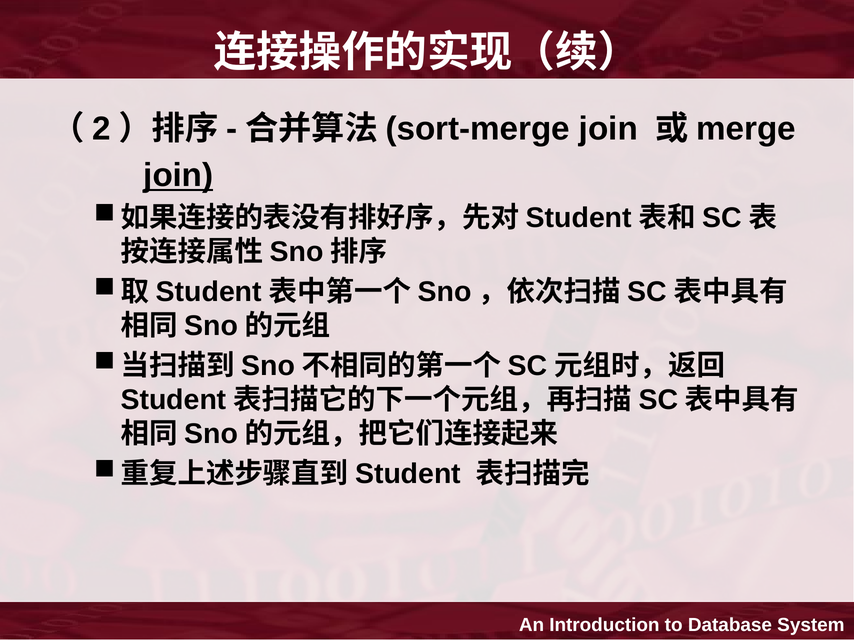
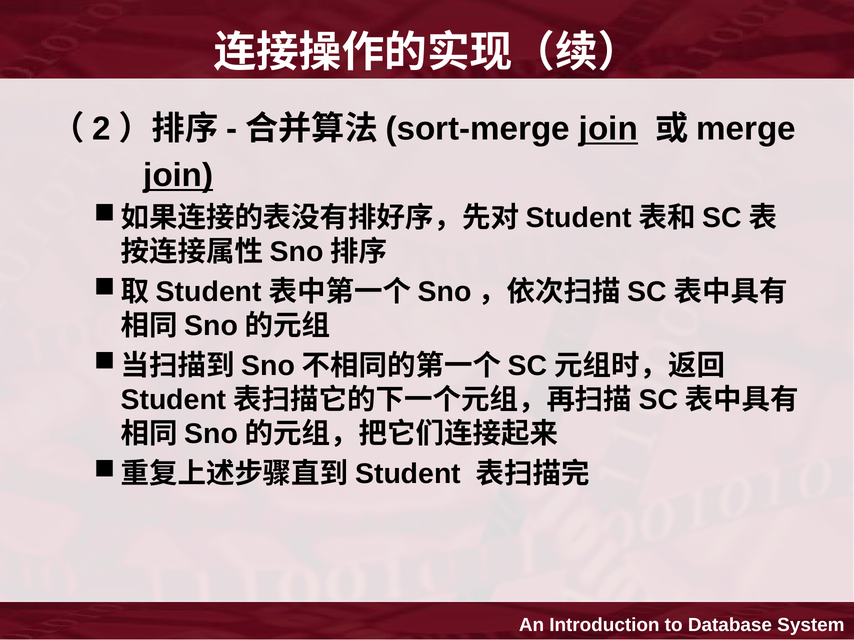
join at (608, 129) underline: none -> present
